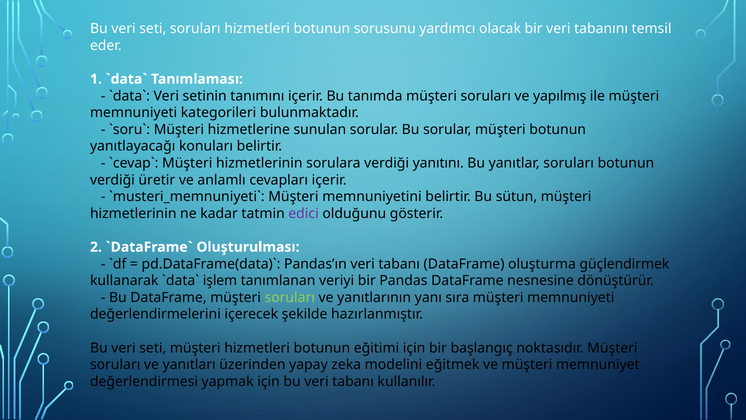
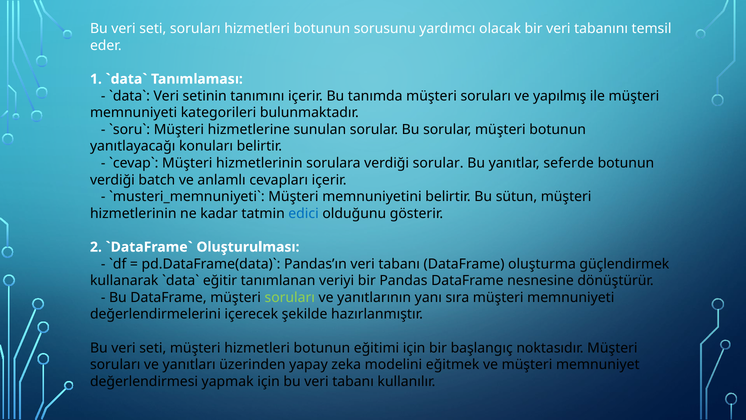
verdiği yanıtını: yanıtını -> sorular
yanıtlar soruları: soruları -> seferde
üretir: üretir -> batch
edici colour: purple -> blue
işlem: işlem -> eğitir
